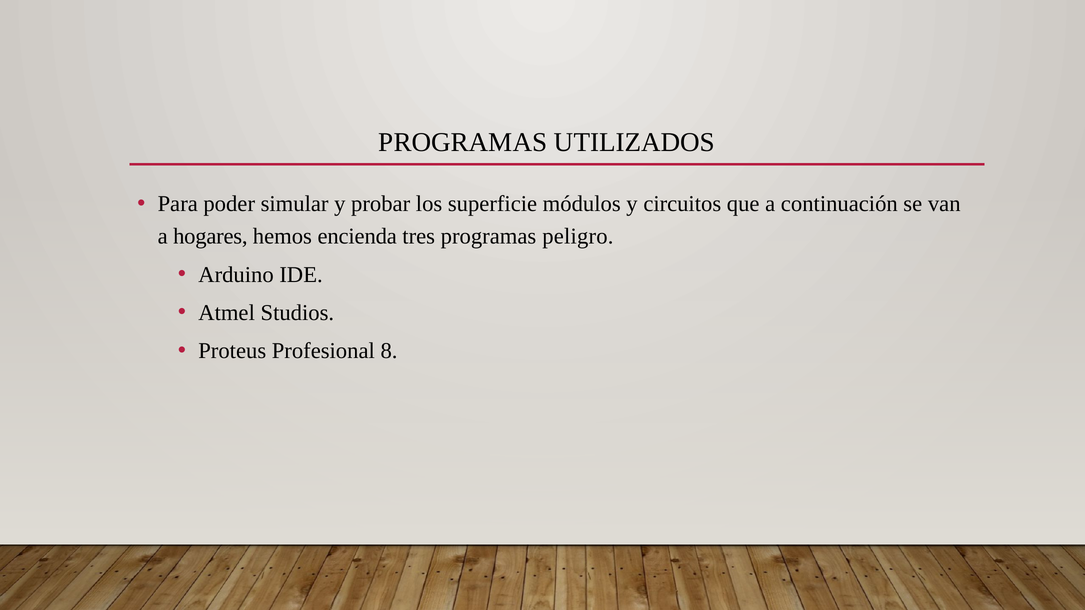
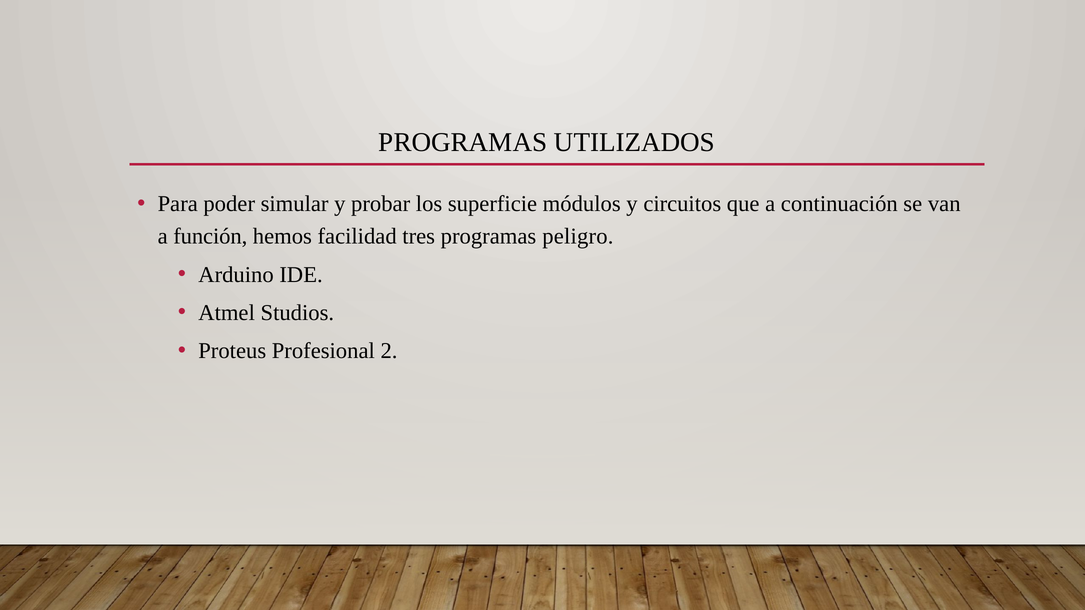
hogares: hogares -> función
encienda: encienda -> facilidad
8: 8 -> 2
